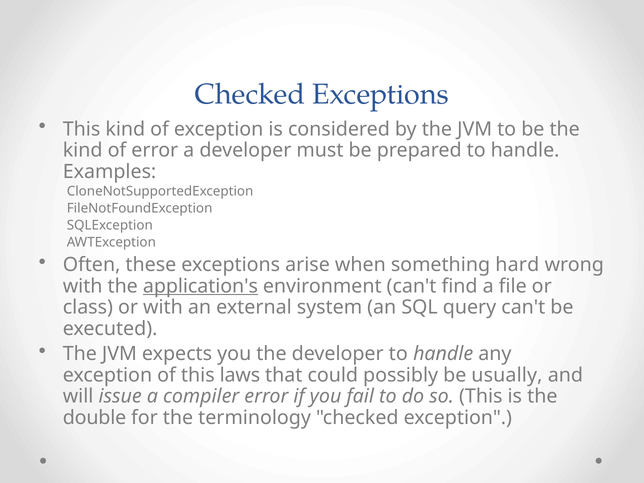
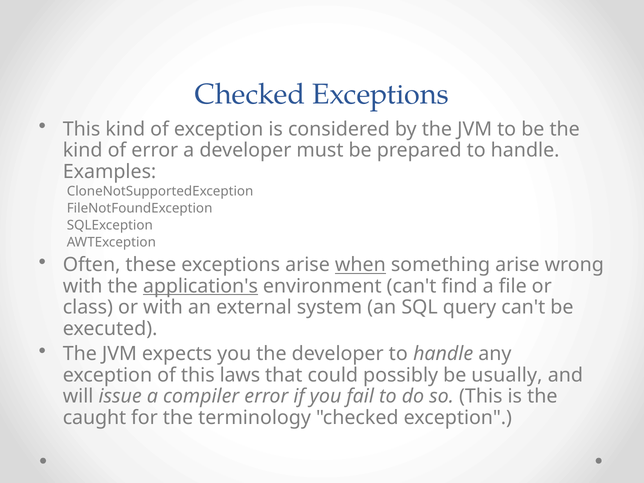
when underline: none -> present
something hard: hard -> arise
double: double -> caught
